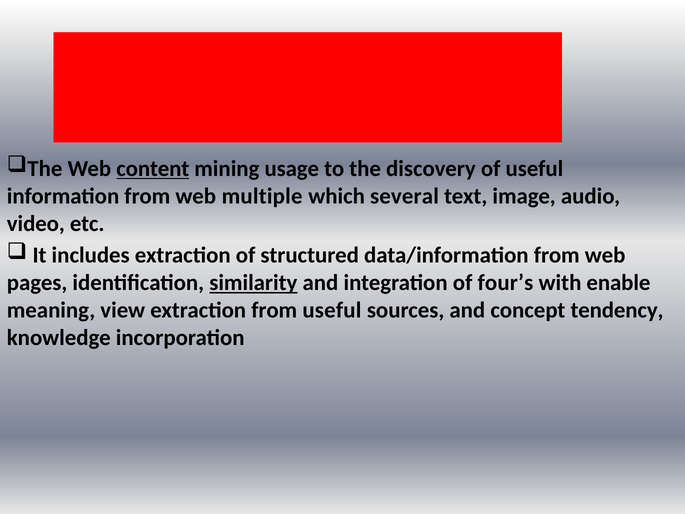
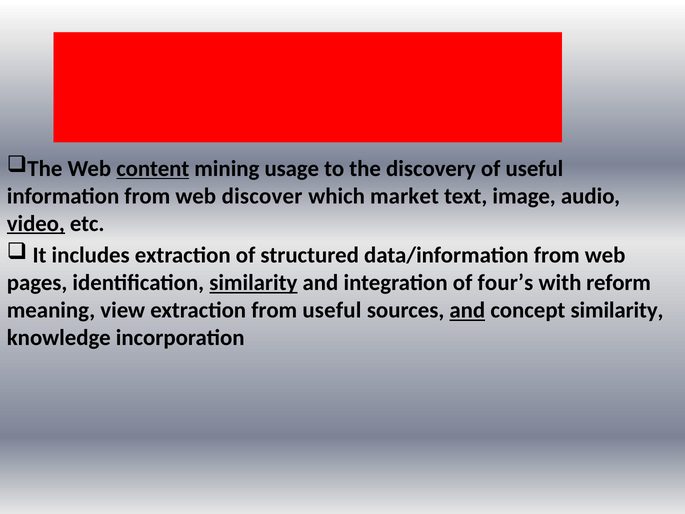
multiple: multiple -> discover
several: several -> market
video underline: none -> present
enable: enable -> reform
and at (467, 310) underline: none -> present
concept tendency: tendency -> similarity
